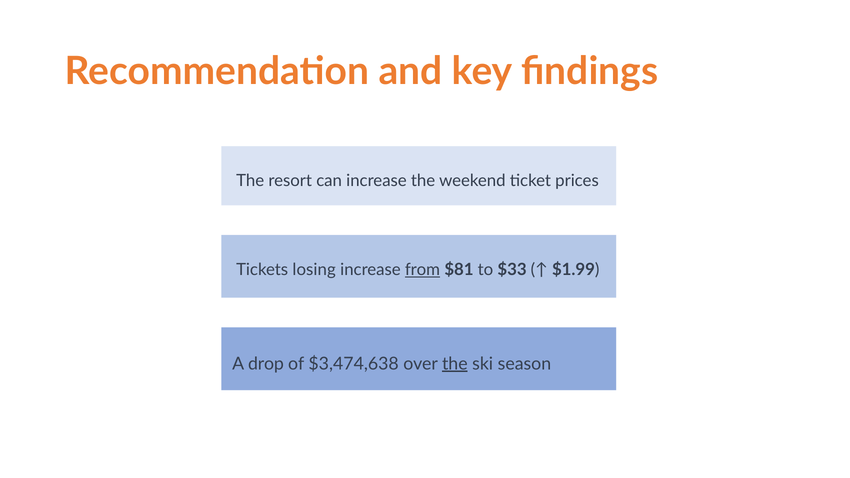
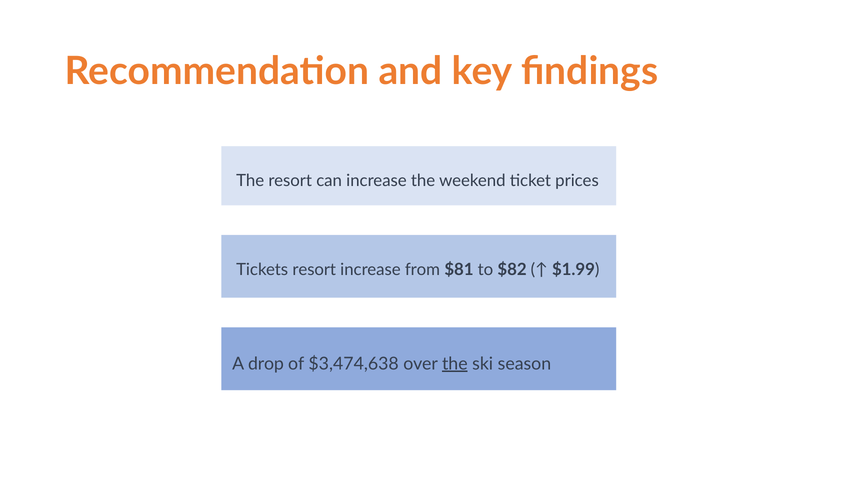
Tickets losing: losing -> resort
from underline: present -> none
$33: $33 -> $82
